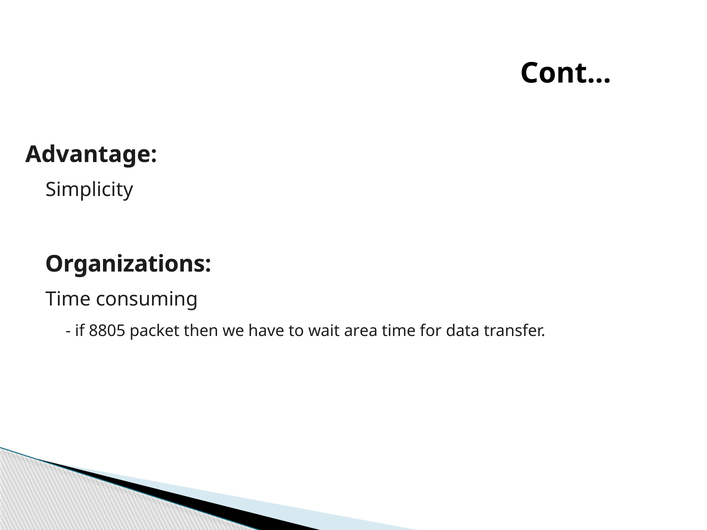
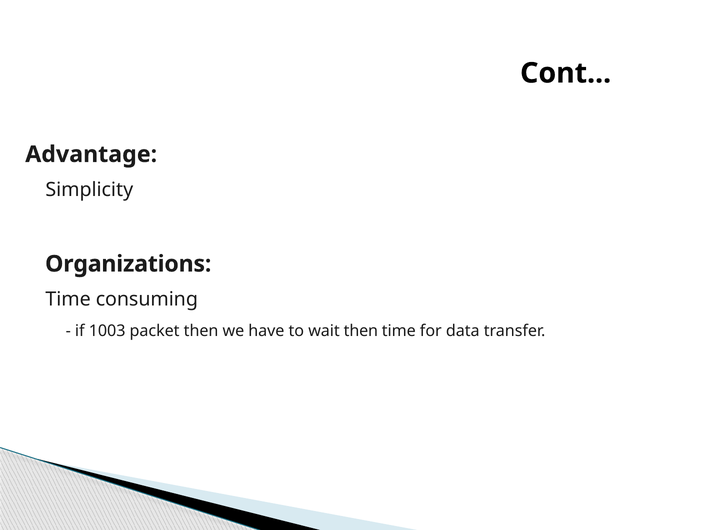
8805: 8805 -> 1003
wait area: area -> then
